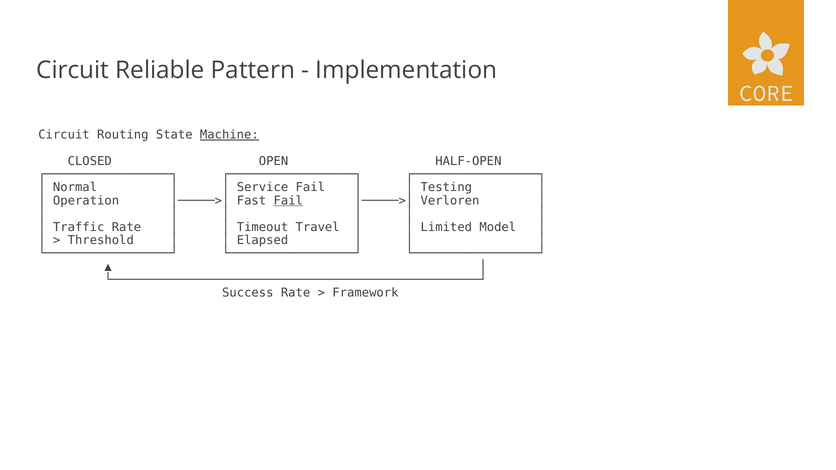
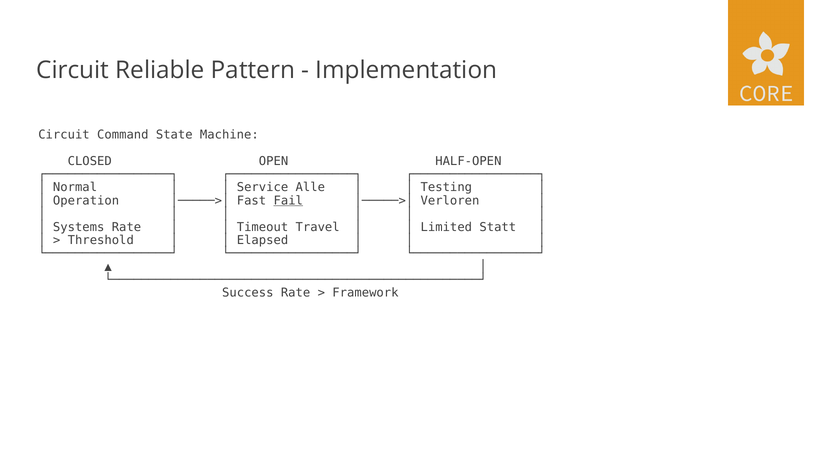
Routing: Routing -> Command
Machine underline: present -> none
Service Fail: Fail -> Alle
Traffic: Traffic -> Systems
Model: Model -> Statt
